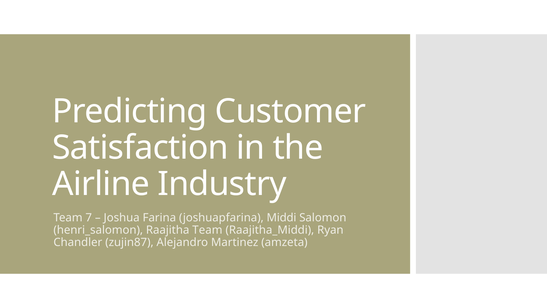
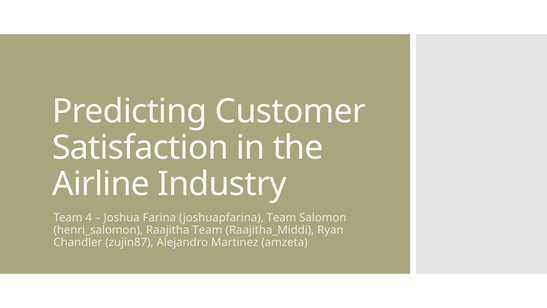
7: 7 -> 4
joshuapfarina Middi: Middi -> Team
